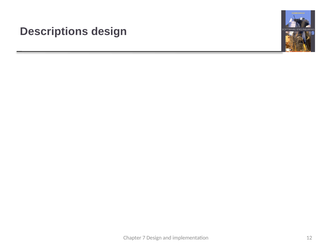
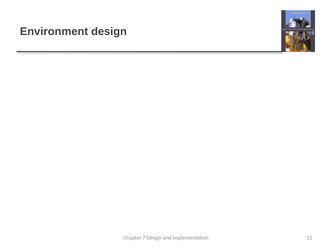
Descriptions at (54, 31): Descriptions -> Environment
